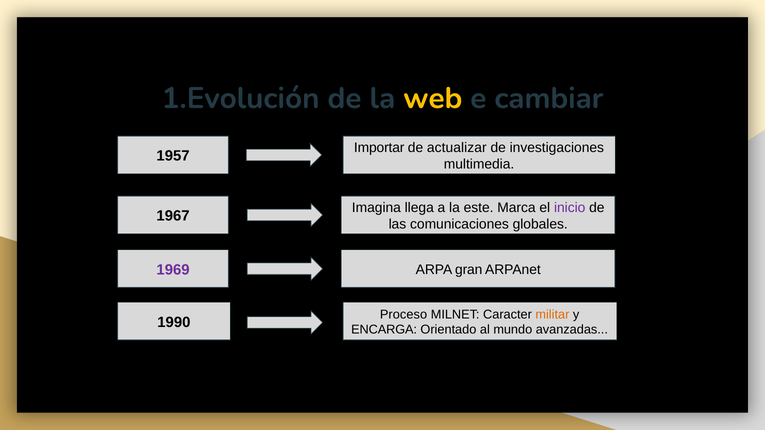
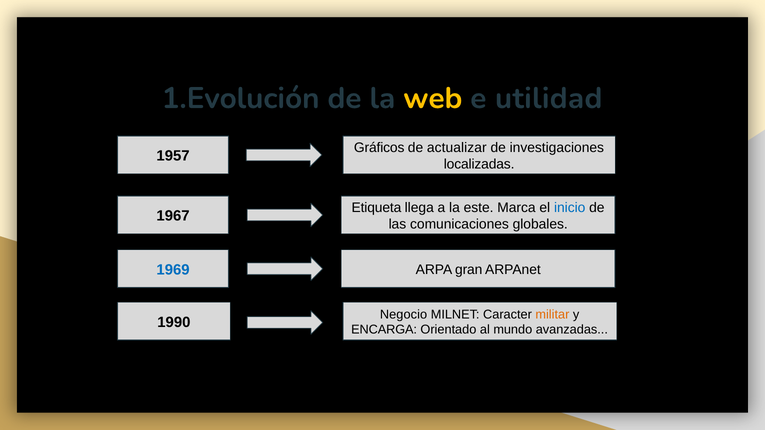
cambiar: cambiar -> utilidad
Importar: Importar -> Gráficos
multimedia: multimedia -> localizadas
Imagina: Imagina -> Etiqueta
inicio colour: purple -> blue
1969 colour: purple -> blue
Proceso: Proceso -> Negocio
